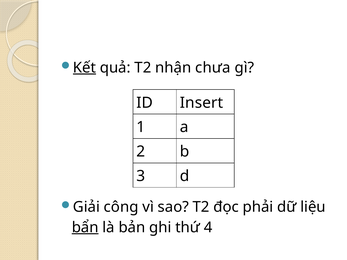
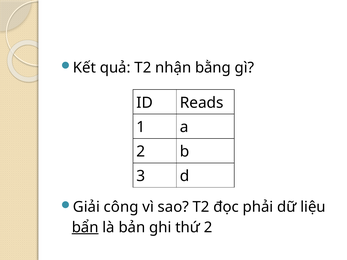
Kết underline: present -> none
chưa: chưa -> bằng
Insert: Insert -> Reads
thứ 4: 4 -> 2
